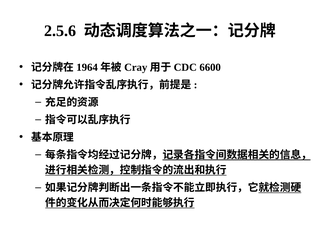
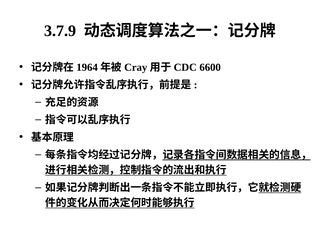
2.5.6: 2.5.6 -> 3.7.9
